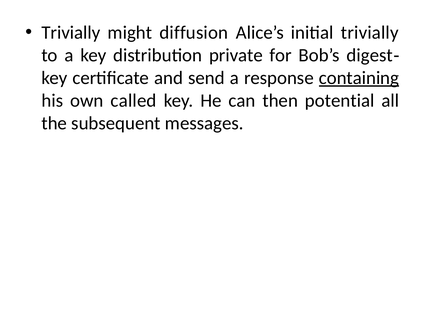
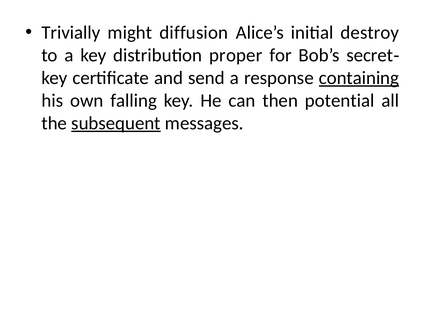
initial trivially: trivially -> destroy
private: private -> proper
digest: digest -> secret
called: called -> falling
subsequent underline: none -> present
